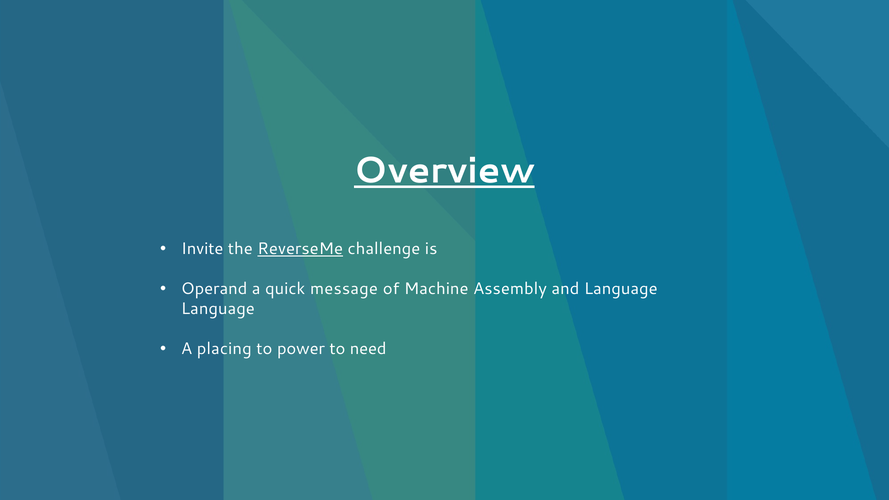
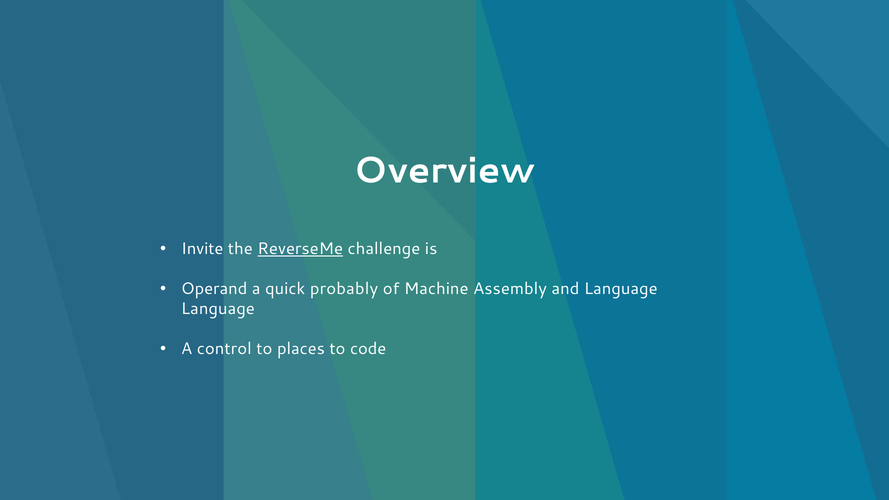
Overview underline: present -> none
message: message -> probably
placing: placing -> control
power: power -> places
need: need -> code
